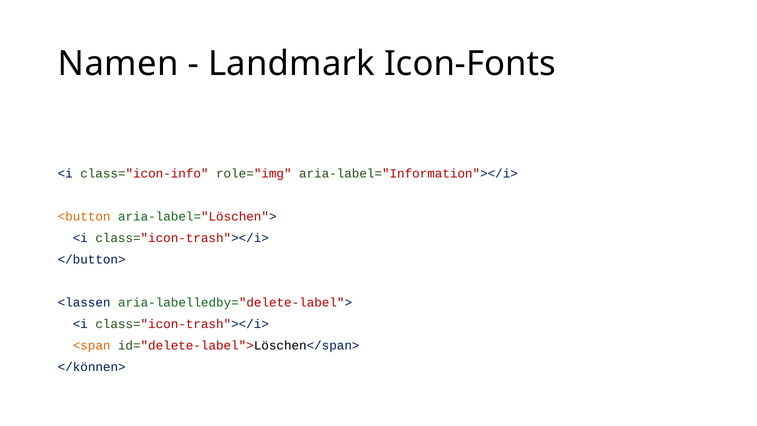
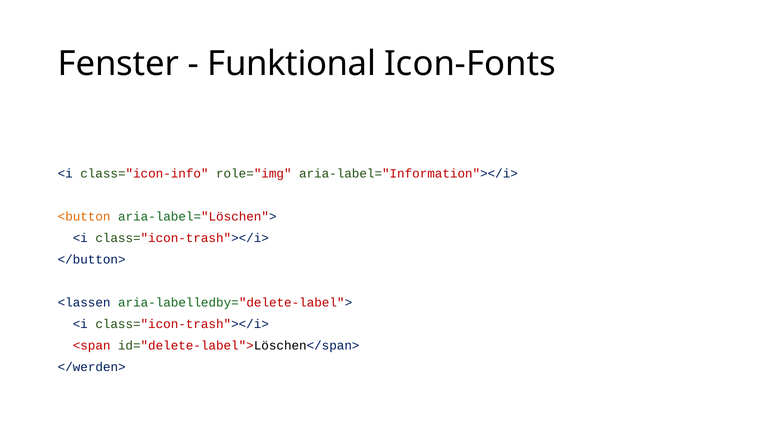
Namen: Namen -> Fenster
Landmark: Landmark -> Funktional
<span colour: orange -> red
</können>: </können> -> </werden>
